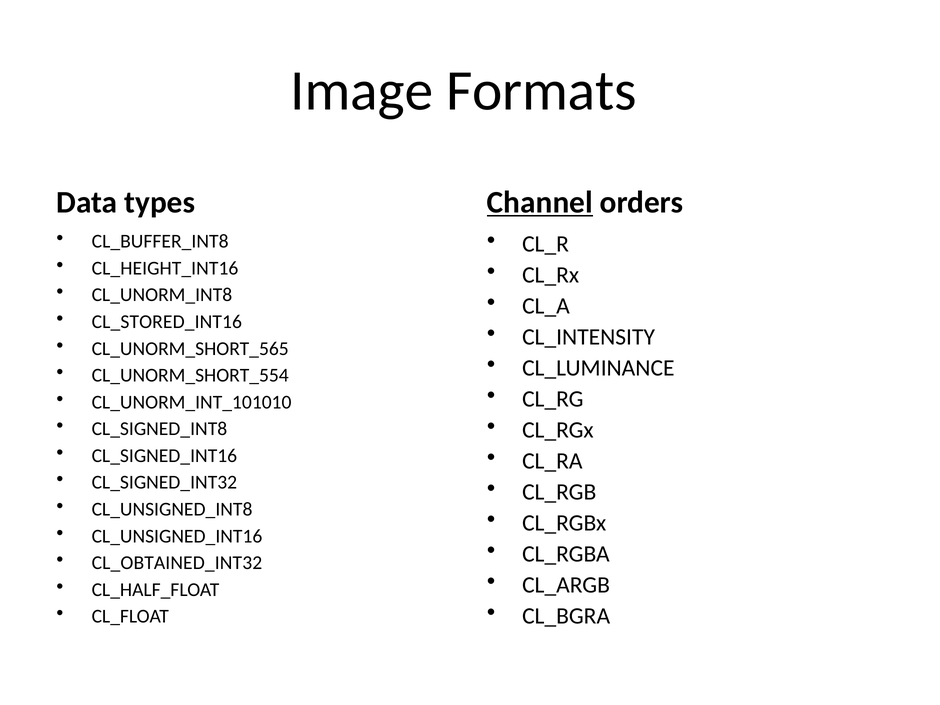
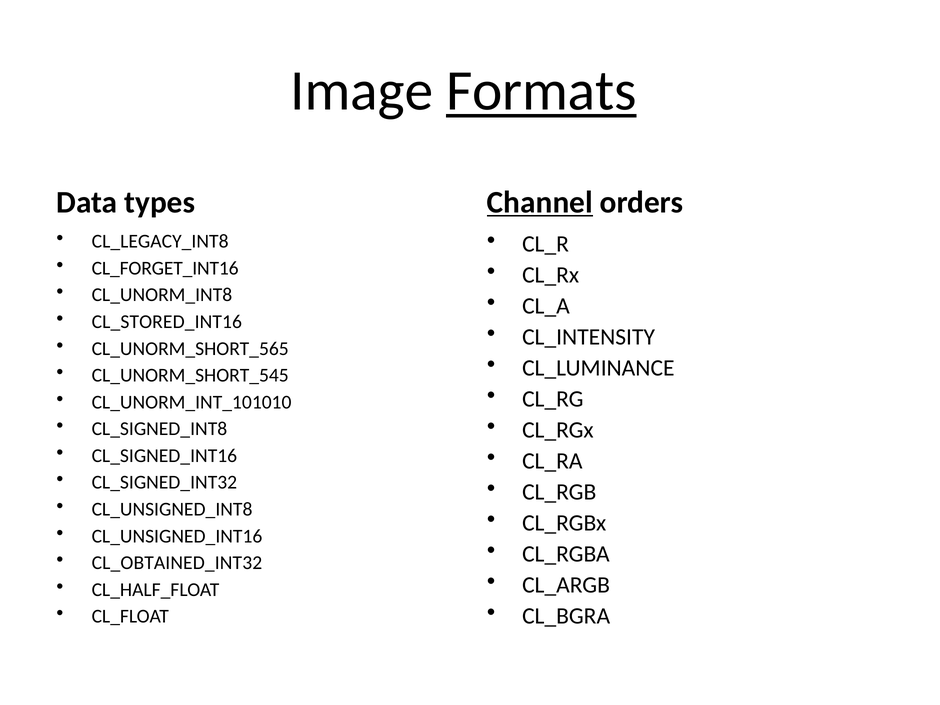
Formats underline: none -> present
CL_BUFFER_INT8: CL_BUFFER_INT8 -> CL_LEGACY_INT8
CL_HEIGHT_INT16: CL_HEIGHT_INT16 -> CL_FORGET_INT16
CL_UNORM_SHORT_554: CL_UNORM_SHORT_554 -> CL_UNORM_SHORT_545
